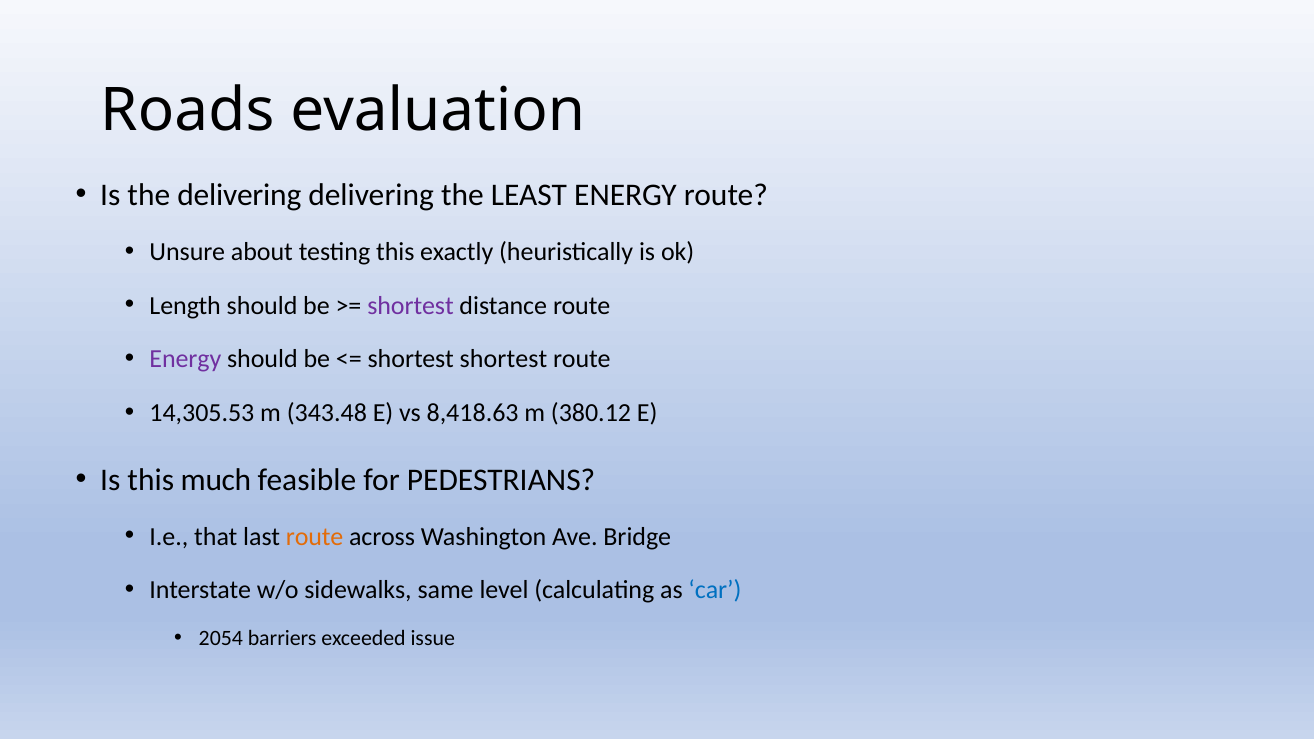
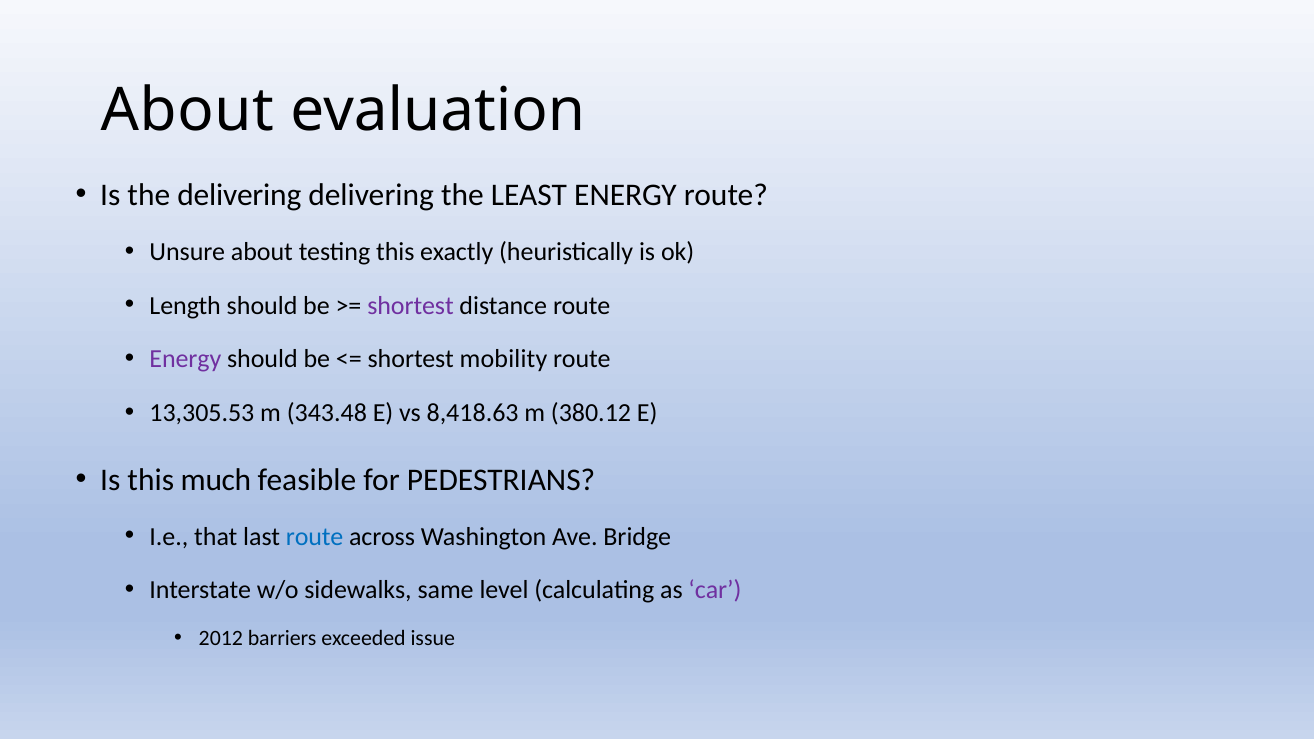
Roads at (187, 110): Roads -> About
shortest shortest: shortest -> mobility
14,305.53: 14,305.53 -> 13,305.53
route at (315, 537) colour: orange -> blue
car colour: blue -> purple
2054: 2054 -> 2012
